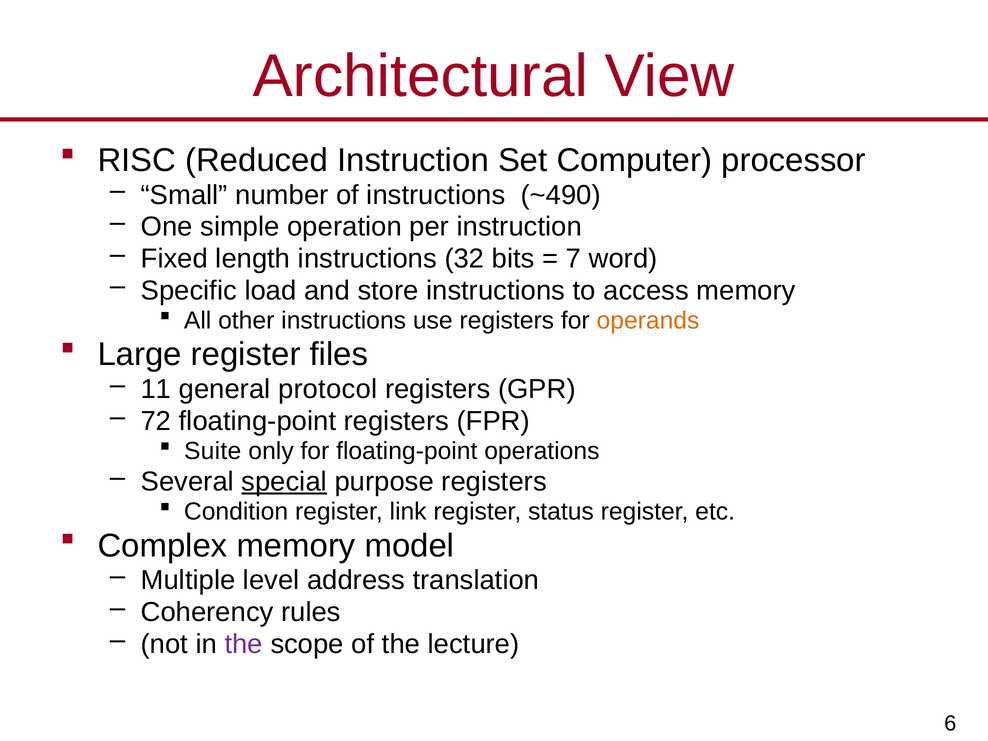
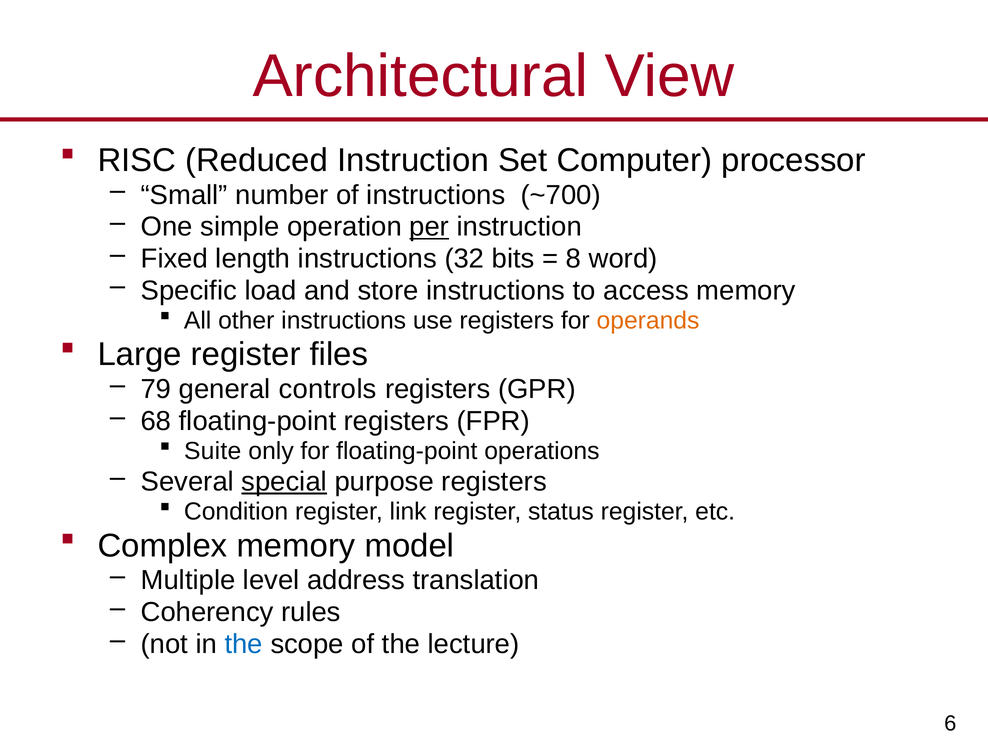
~490: ~490 -> ~700
per underline: none -> present
7: 7 -> 8
11: 11 -> 79
protocol: protocol -> controls
72: 72 -> 68
the at (244, 644) colour: purple -> blue
